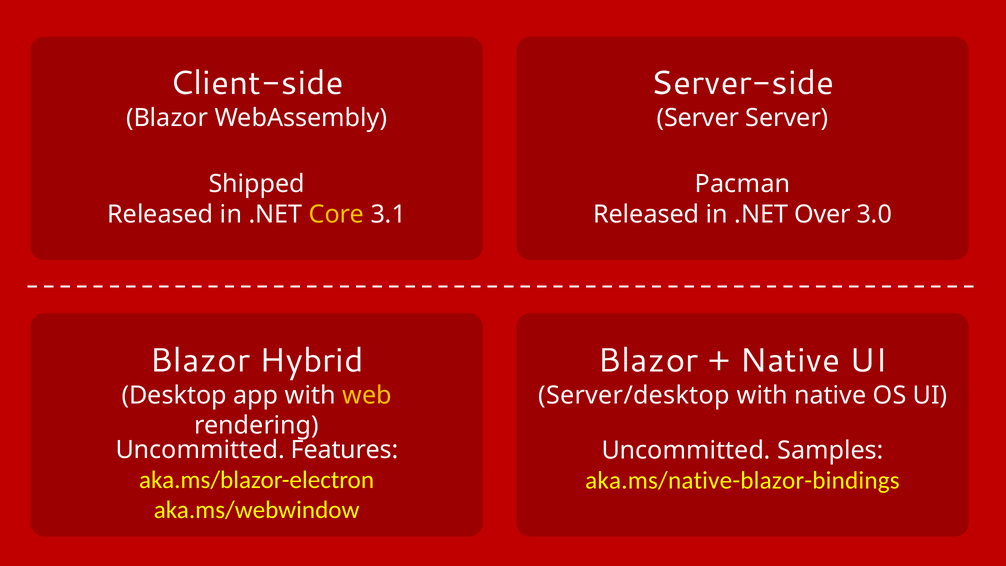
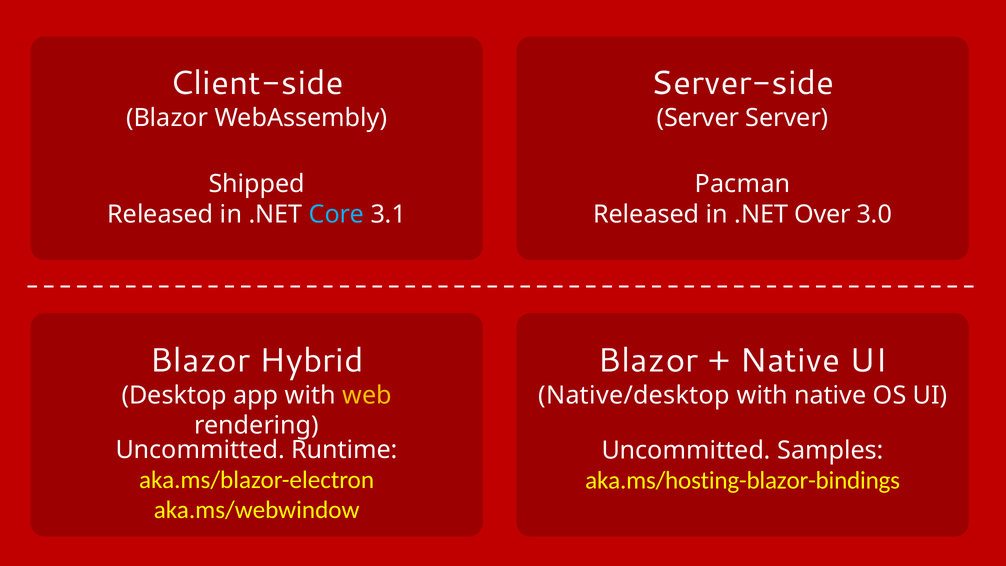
Core colour: yellow -> light blue
Server/desktop: Server/desktop -> Native/desktop
Features: Features -> Runtime
aka.ms/native-blazor-bindings: aka.ms/native-blazor-bindings -> aka.ms/hosting-blazor-bindings
